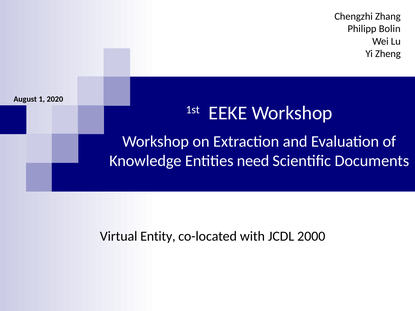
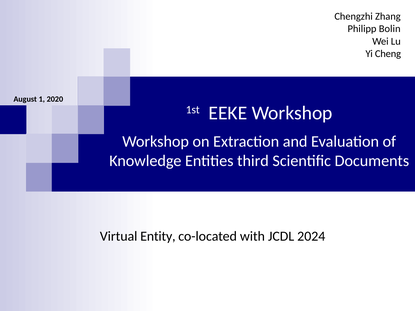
Zheng: Zheng -> Cheng
need: need -> third
2000: 2000 -> 2024
